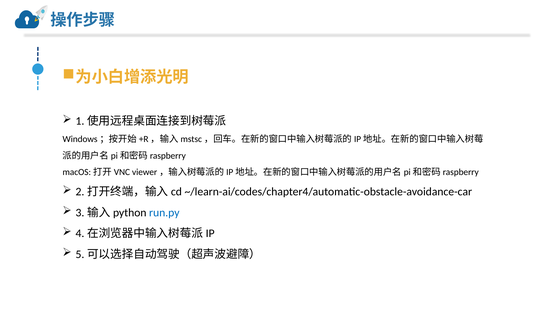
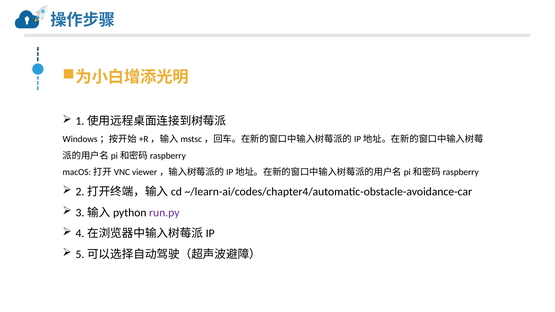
run.py colour: blue -> purple
